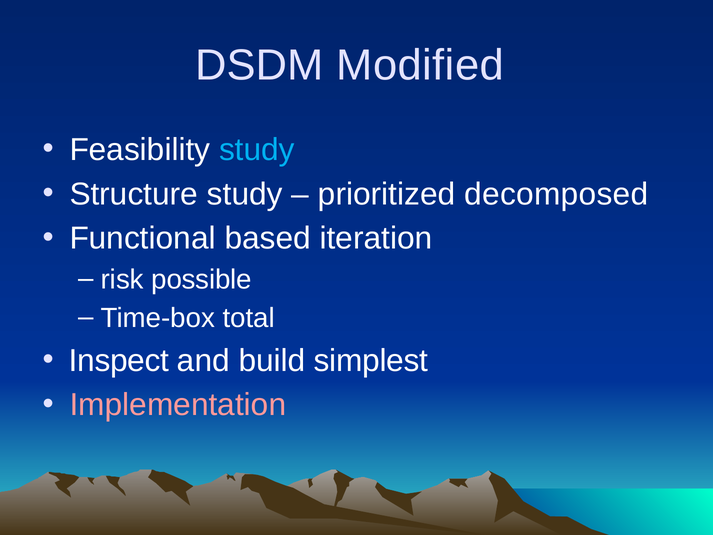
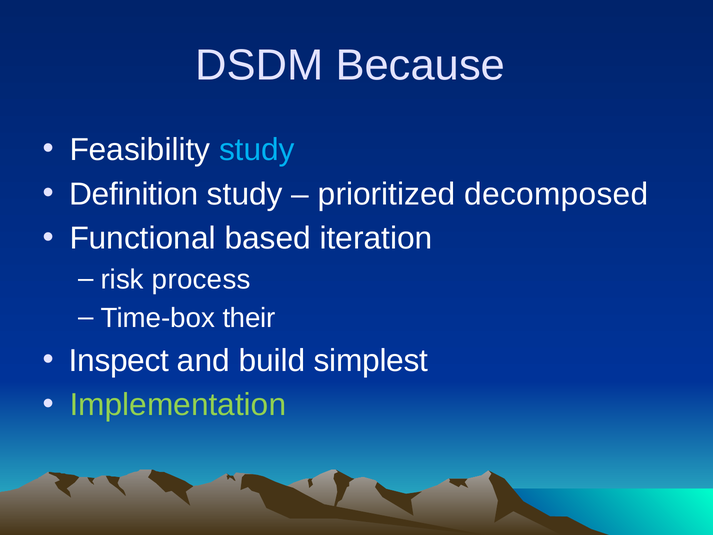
Modified: Modified -> Because
Structure: Structure -> Definition
possible: possible -> process
total: total -> their
Implementation colour: pink -> light green
